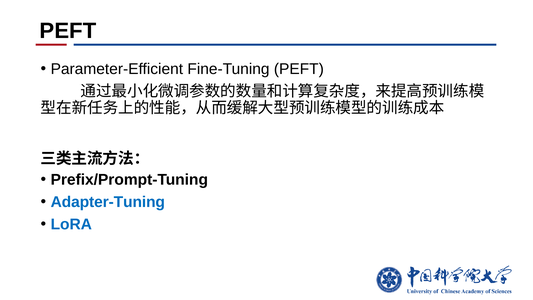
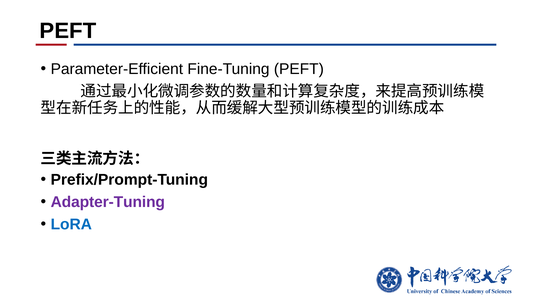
Adapter-Tuning colour: blue -> purple
